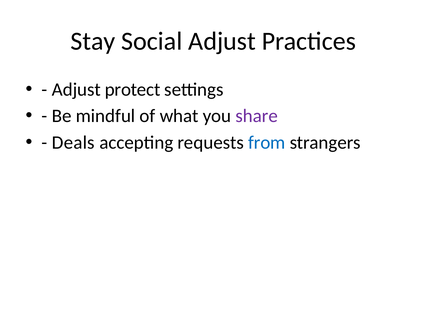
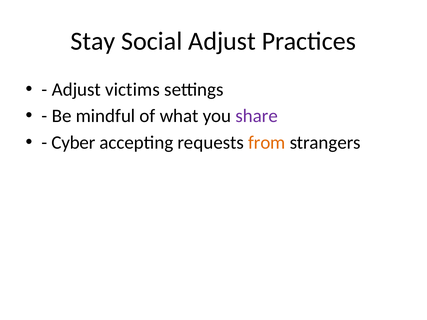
protect: protect -> victims
Deals: Deals -> Cyber
from colour: blue -> orange
